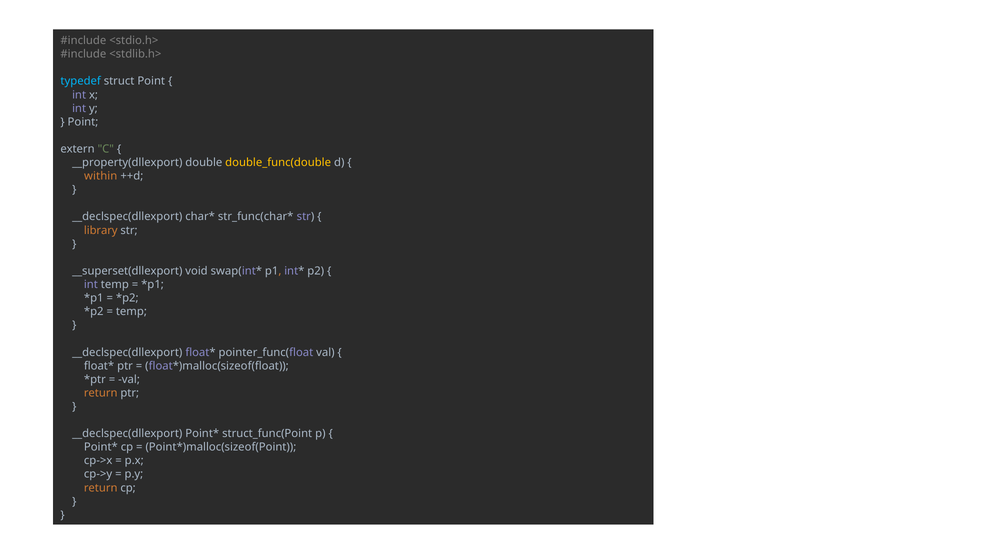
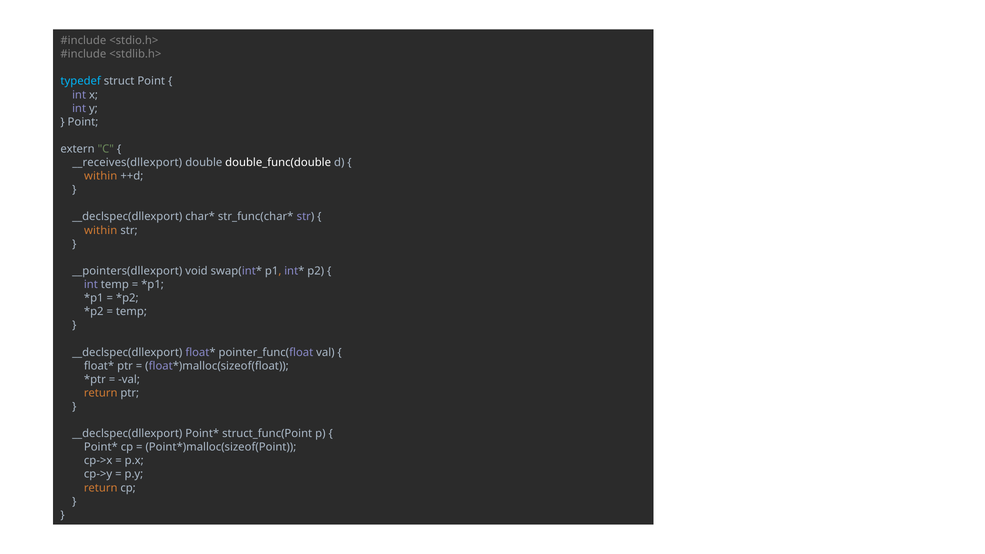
__property(dllexport: __property(dllexport -> __receives(dllexport
double_func(double colour: yellow -> white
library at (101, 230): library -> within
__superset(dllexport: __superset(dllexport -> __pointers(dllexport
